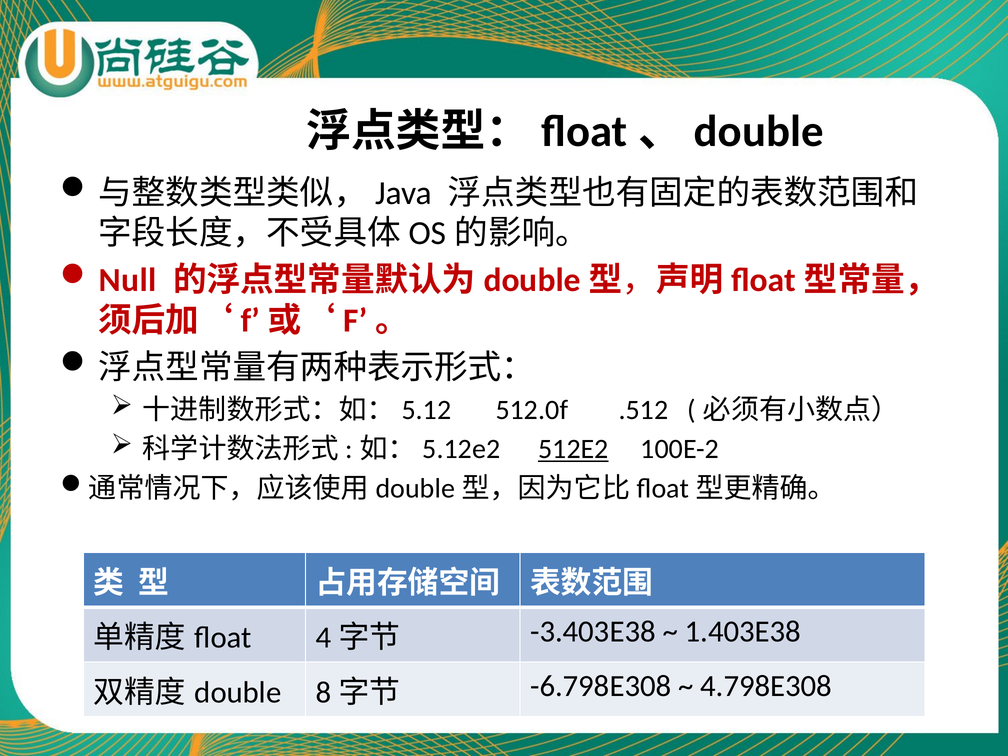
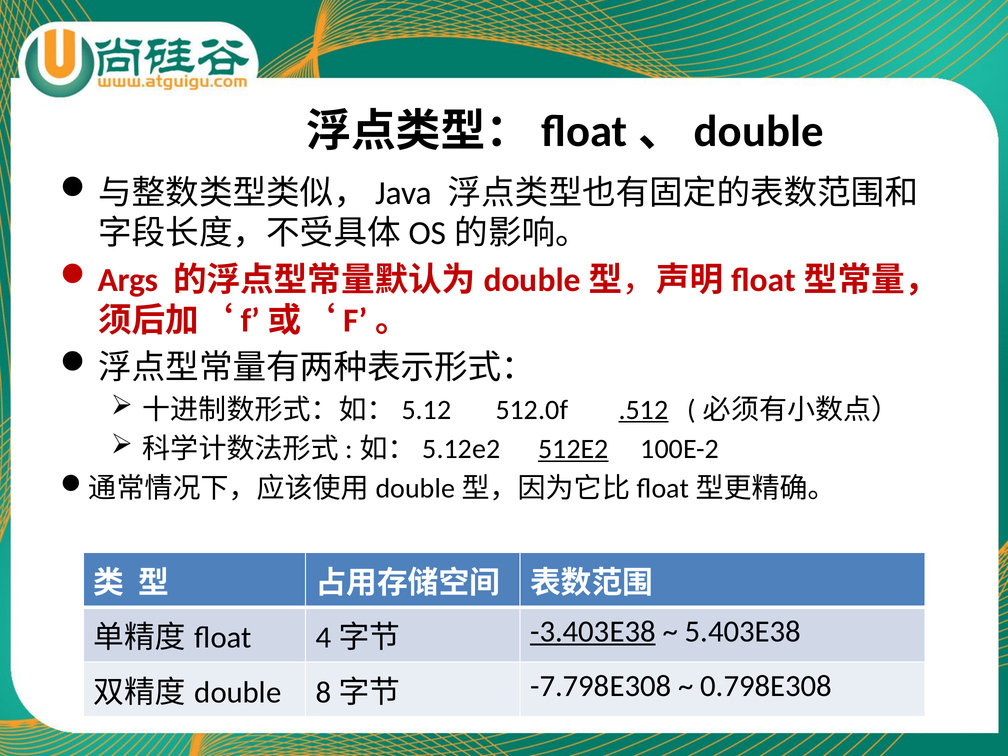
Null: Null -> Args
.512 underline: none -> present
-3.403E38 underline: none -> present
1.403E38: 1.403E38 -> 5.403E38
-6.798E308: -6.798E308 -> -7.798E308
4.798E308: 4.798E308 -> 0.798E308
